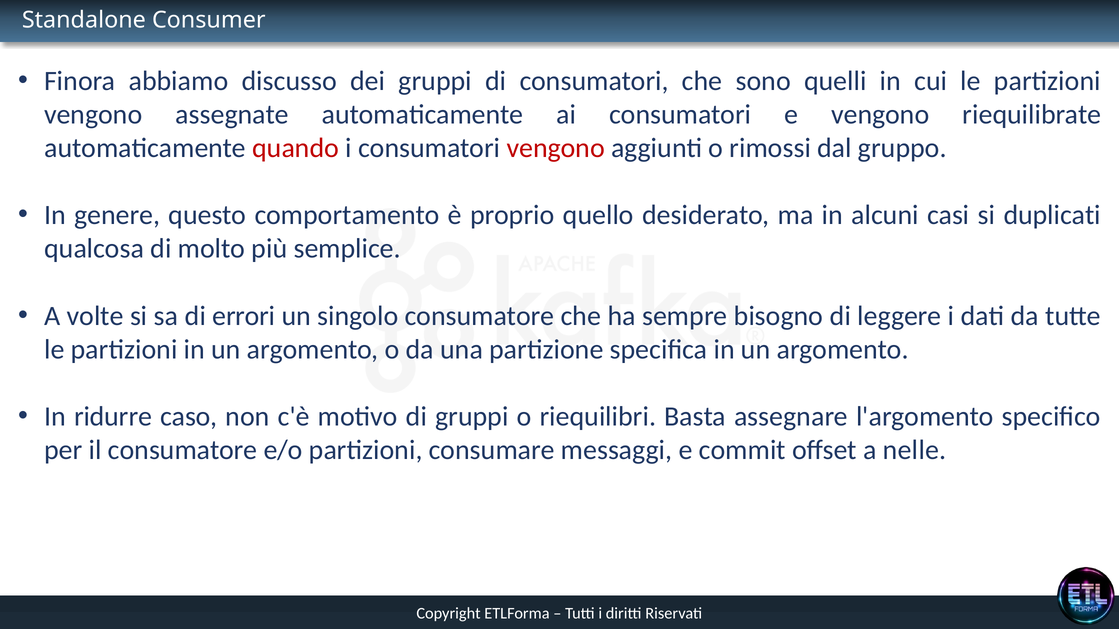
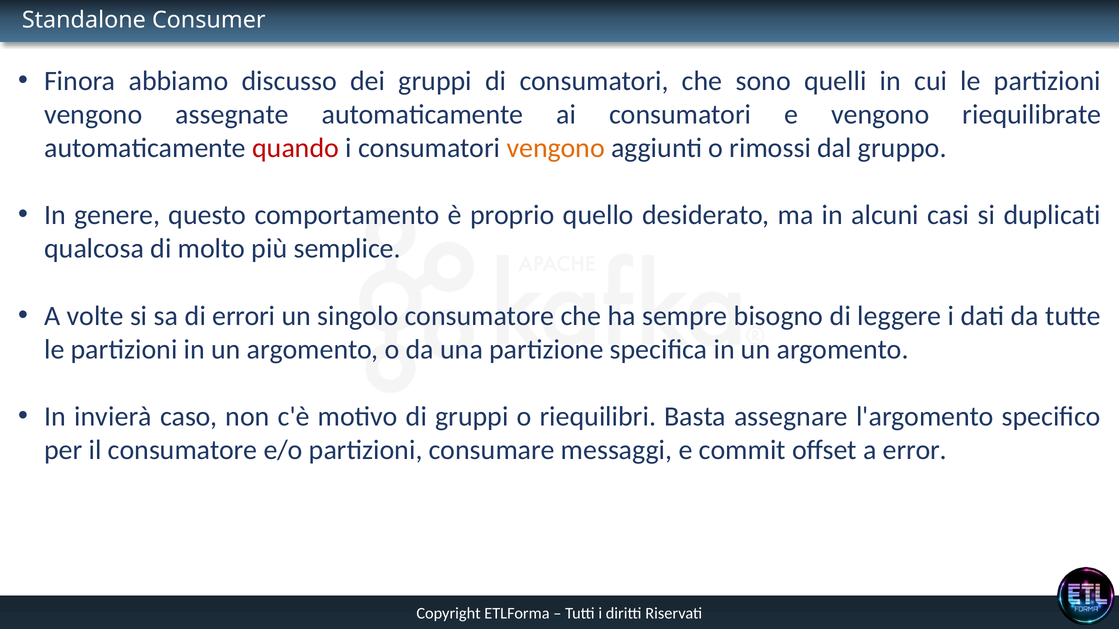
vengono at (556, 148) colour: red -> orange
ridurre: ridurre -> invierà
nelle: nelle -> error
